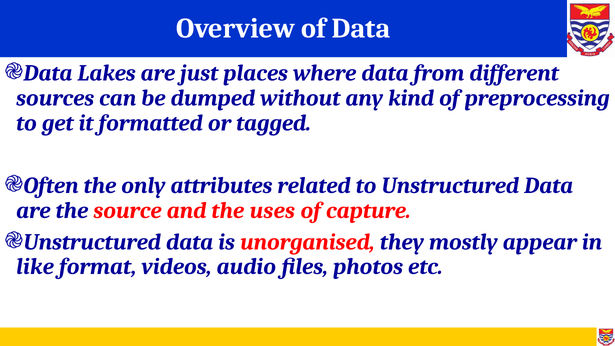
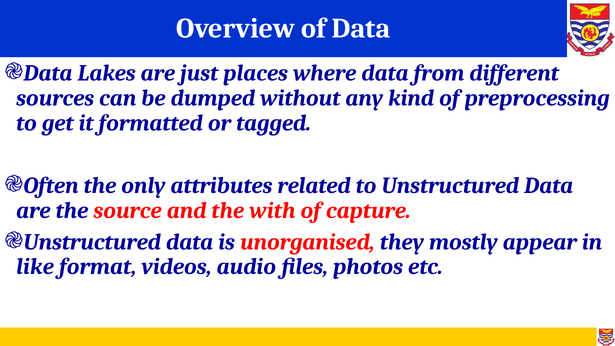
uses: uses -> with
